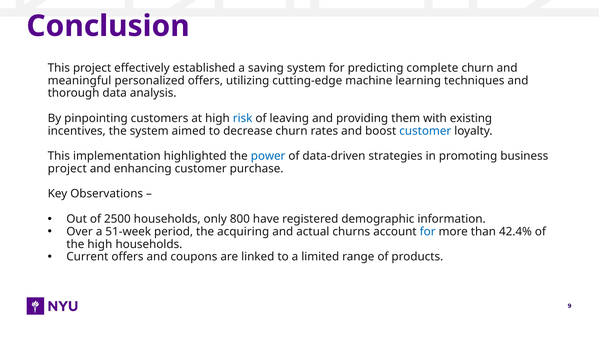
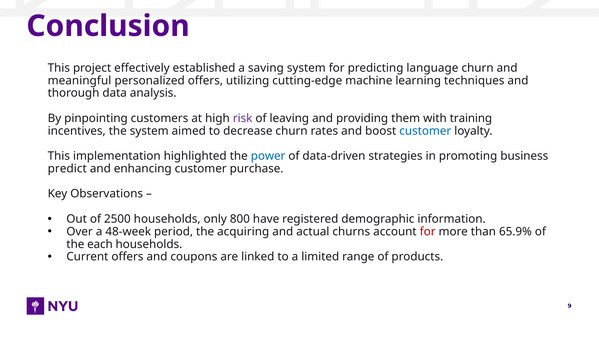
complete: complete -> language
risk colour: blue -> purple
existing: existing -> training
project at (67, 169): project -> predict
51-week: 51-week -> 48-week
for at (428, 232) colour: blue -> red
42.4%: 42.4% -> 65.9%
the high: high -> each
